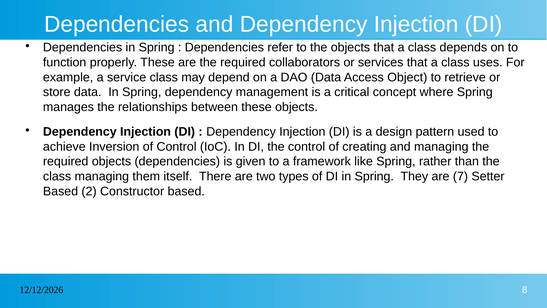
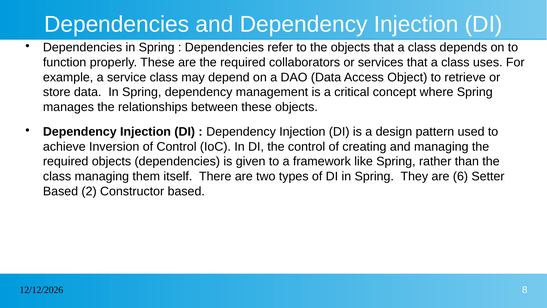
7: 7 -> 6
